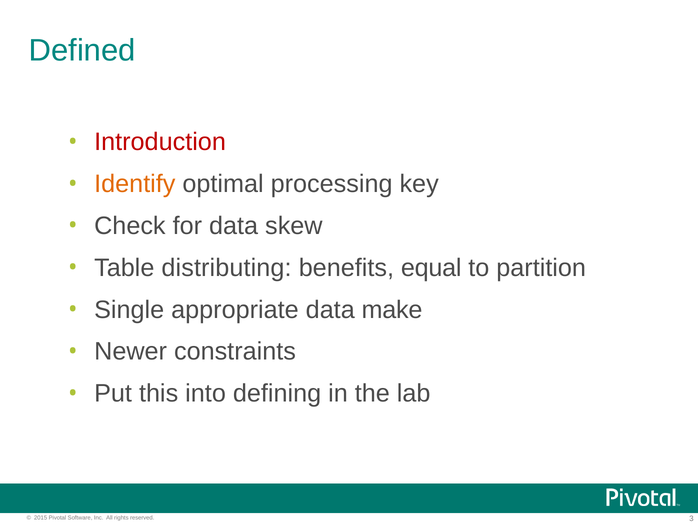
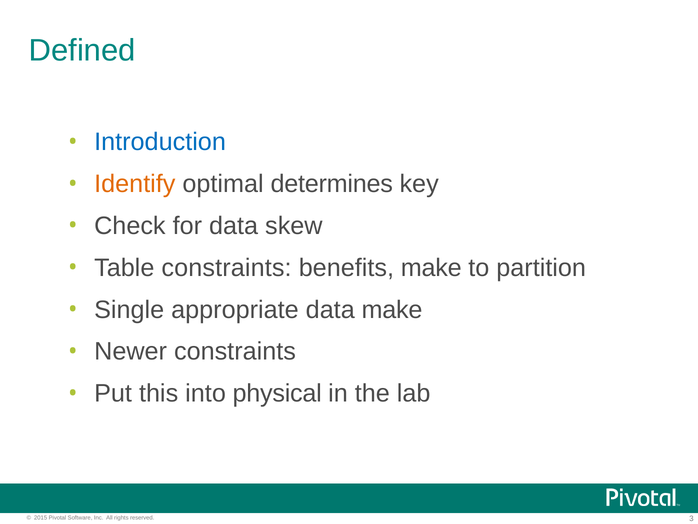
Introduction colour: red -> blue
processing: processing -> determines
Table distributing: distributing -> constraints
benefits equal: equal -> make
defining: defining -> physical
